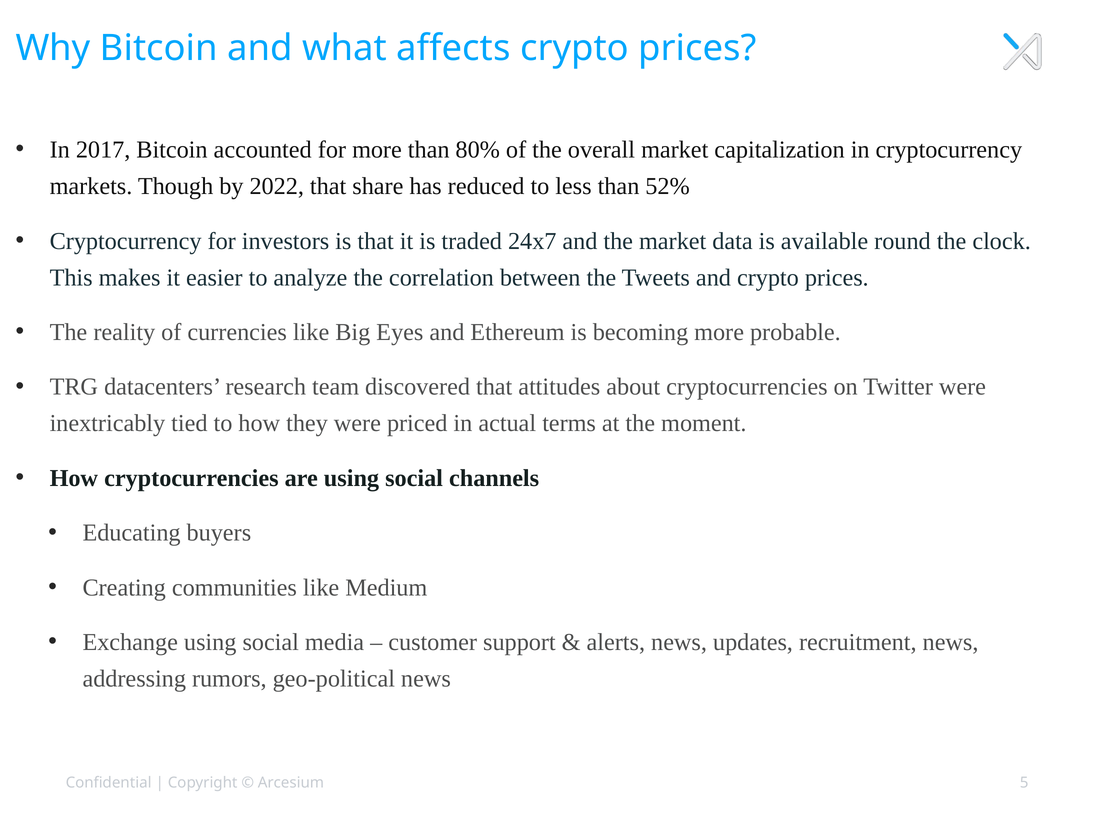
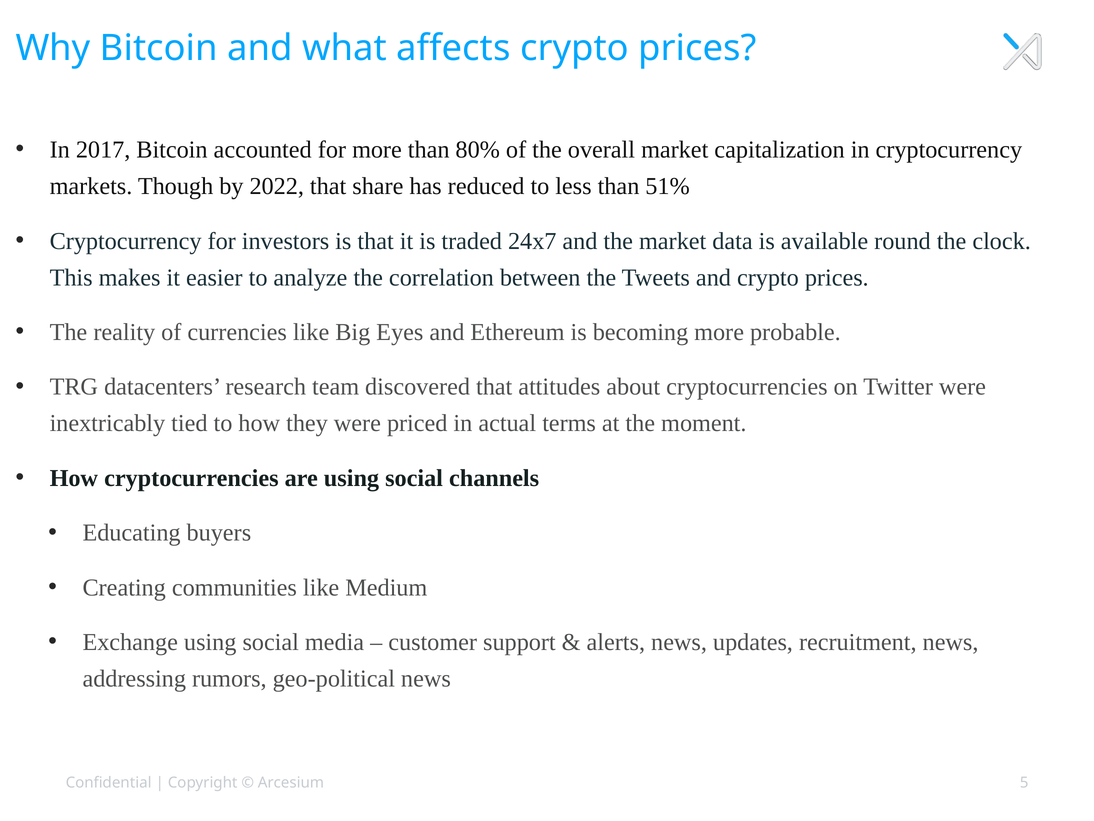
52%: 52% -> 51%
